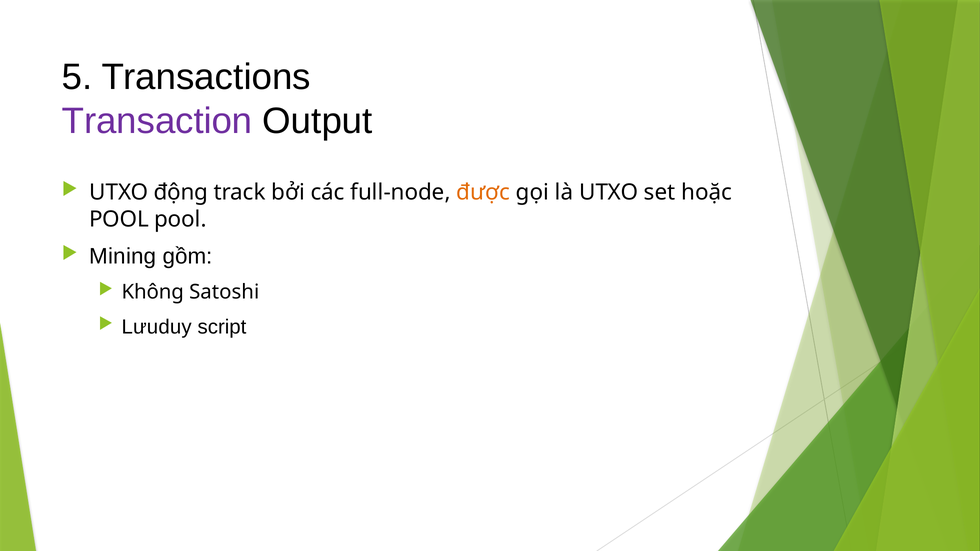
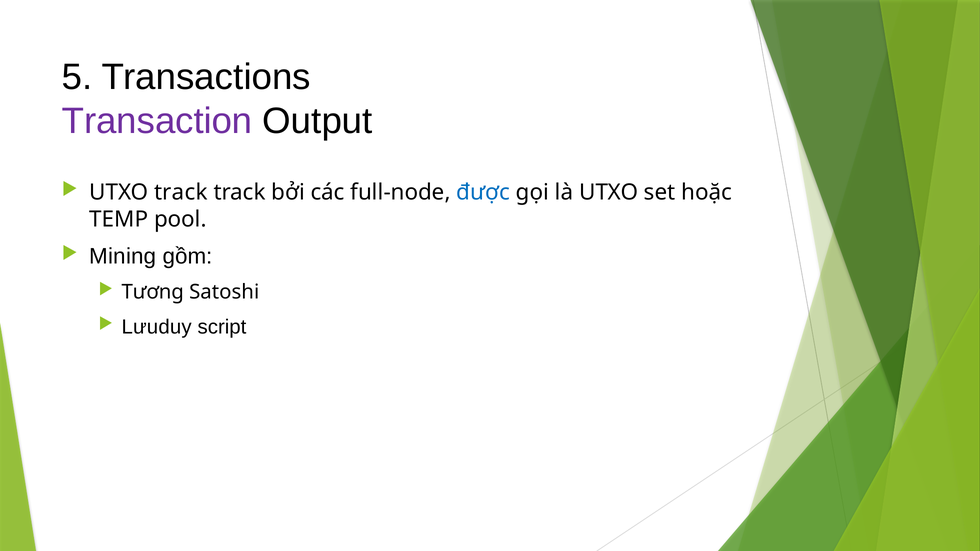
UTXO động: động -> track
được colour: orange -> blue
POOL at (119, 219): POOL -> TEMP
Không: Không -> Tương
